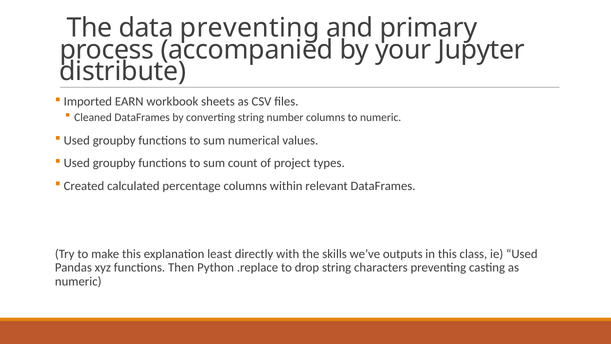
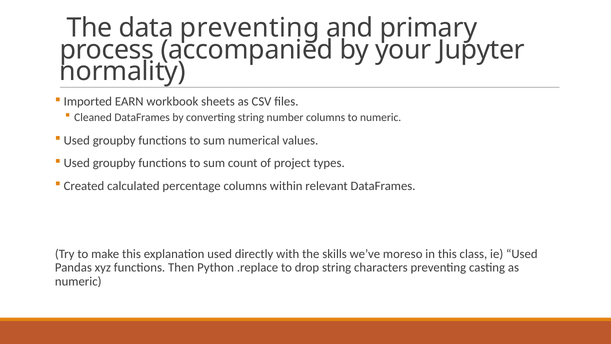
distribute: distribute -> normality
explanation least: least -> used
outputs: outputs -> moreso
